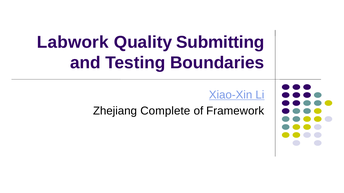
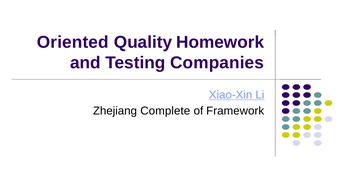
Labwork: Labwork -> Oriented
Submitting: Submitting -> Homework
Boundaries: Boundaries -> Companies
